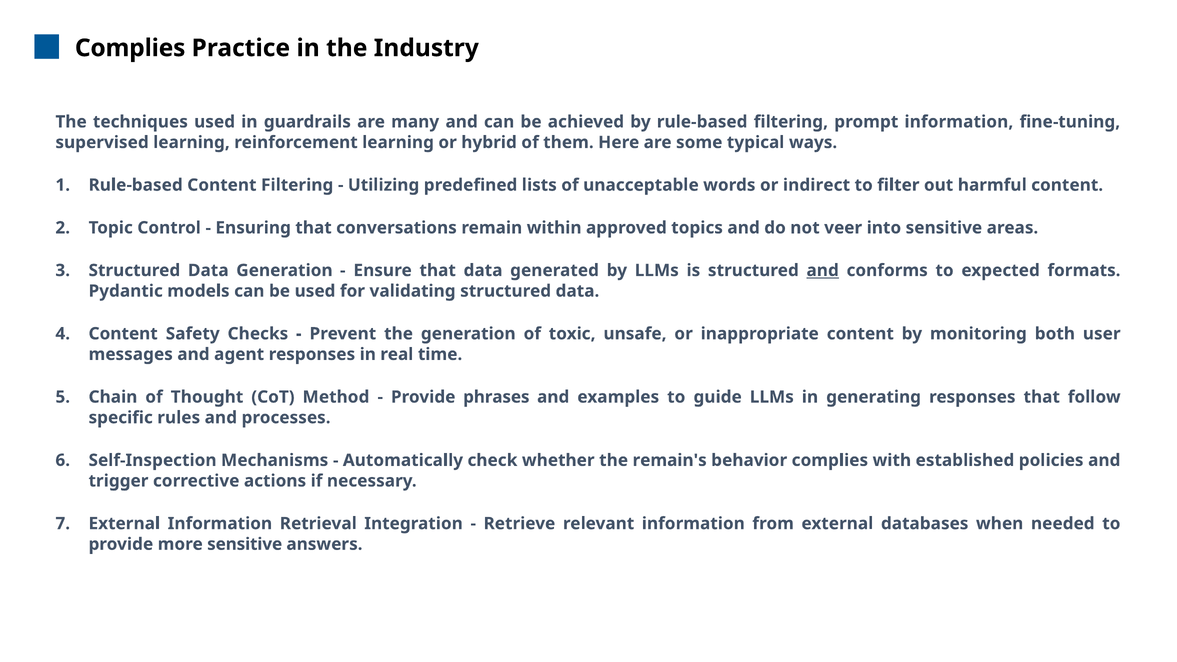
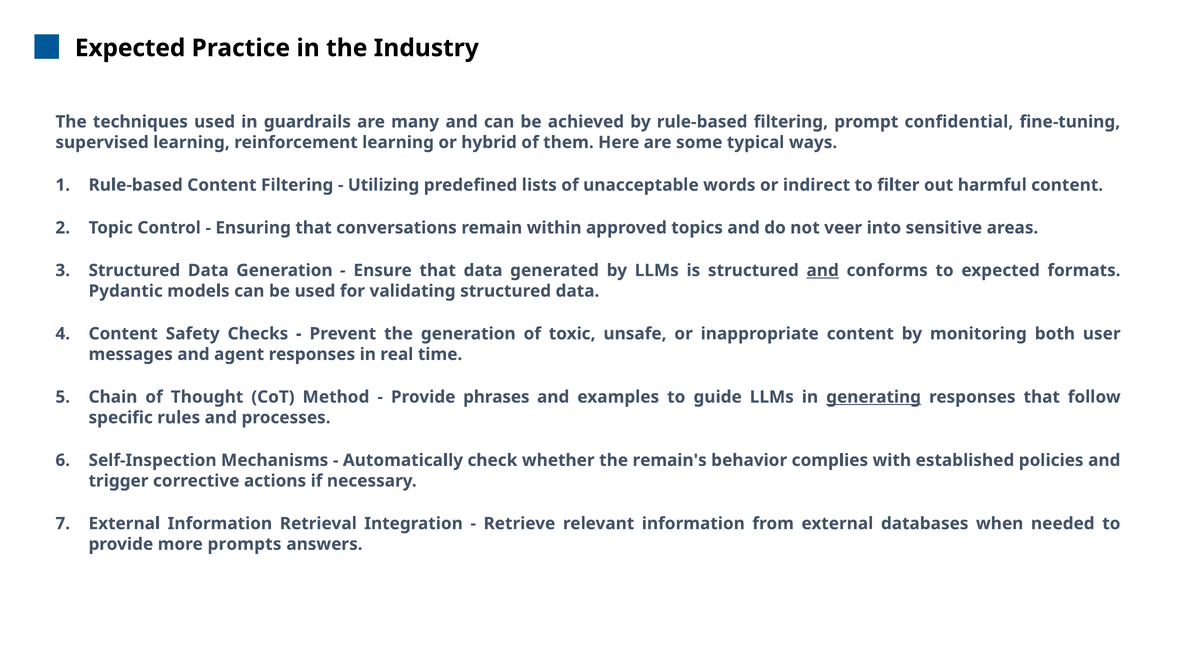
Complies at (130, 48): Complies -> Expected
prompt information: information -> confidential
generating underline: none -> present
more sensitive: sensitive -> prompts
